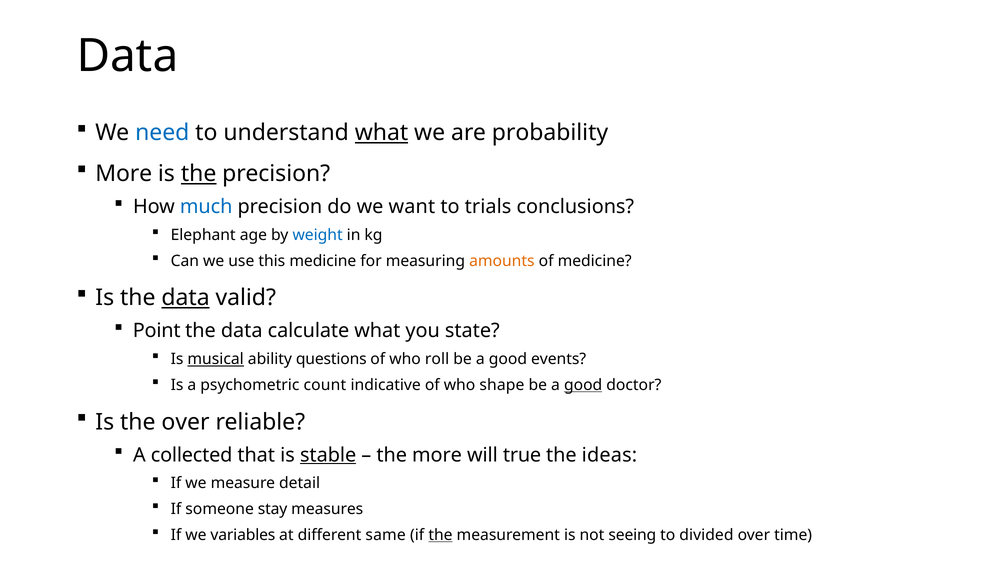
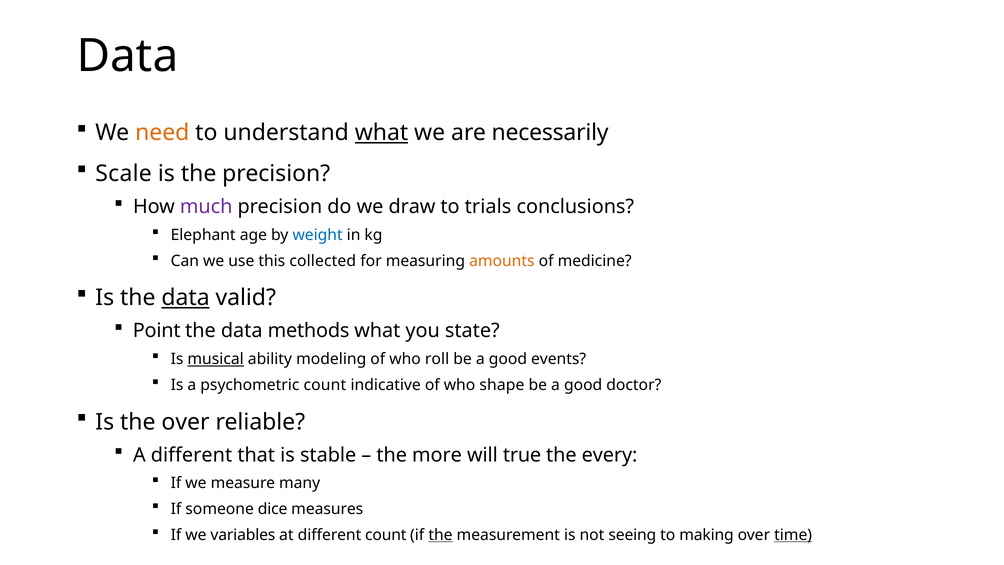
need colour: blue -> orange
probability: probability -> necessarily
More at (124, 174): More -> Scale
the at (199, 174) underline: present -> none
much colour: blue -> purple
want: want -> draw
this medicine: medicine -> collected
calculate: calculate -> methods
questions: questions -> modeling
good at (583, 385) underline: present -> none
A collected: collected -> different
stable underline: present -> none
ideas: ideas -> every
detail: detail -> many
stay: stay -> dice
different same: same -> count
divided: divided -> making
time underline: none -> present
